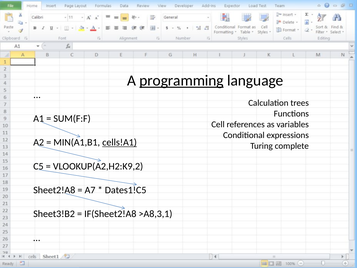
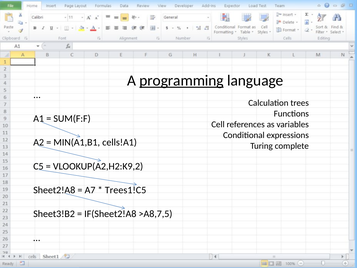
cells!A1 underline: present -> none
Dates1!C5: Dates1!C5 -> Trees1!C5
>A8,3,1: >A8,3,1 -> >A8,7,5
